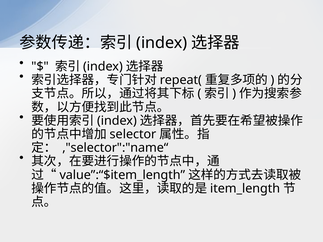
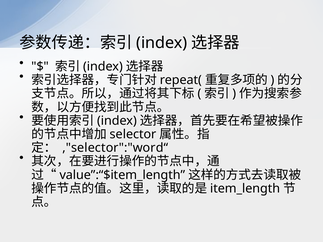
,"selector":"name“: ,"selector":"name“ -> ,"selector":"word“
